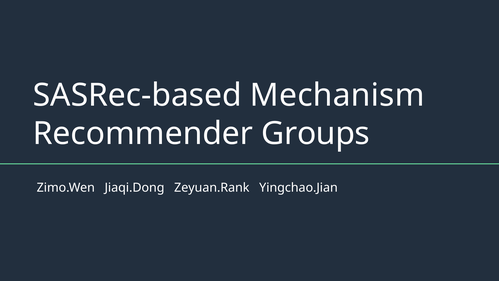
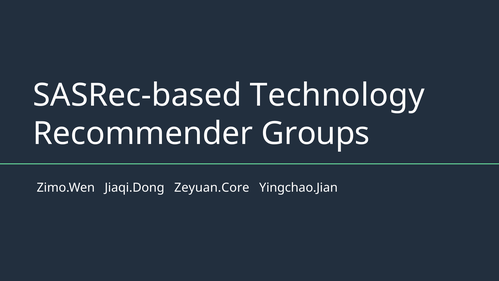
Mechanism: Mechanism -> Technology
Zeyuan.Rank: Zeyuan.Rank -> Zeyuan.Core
